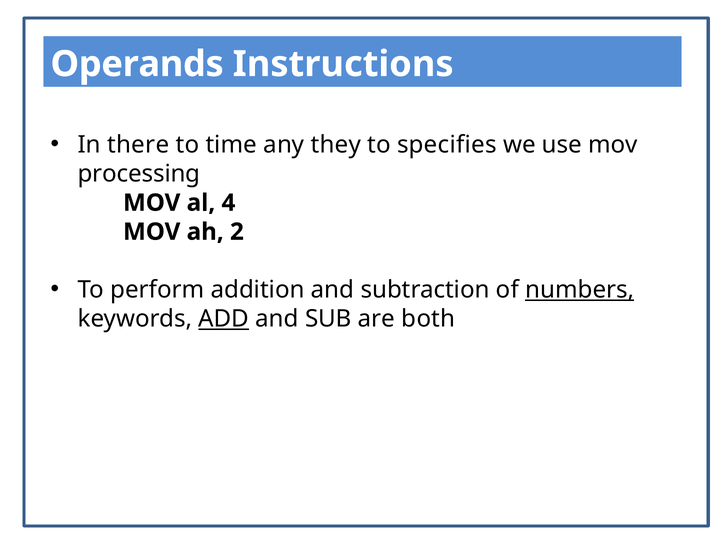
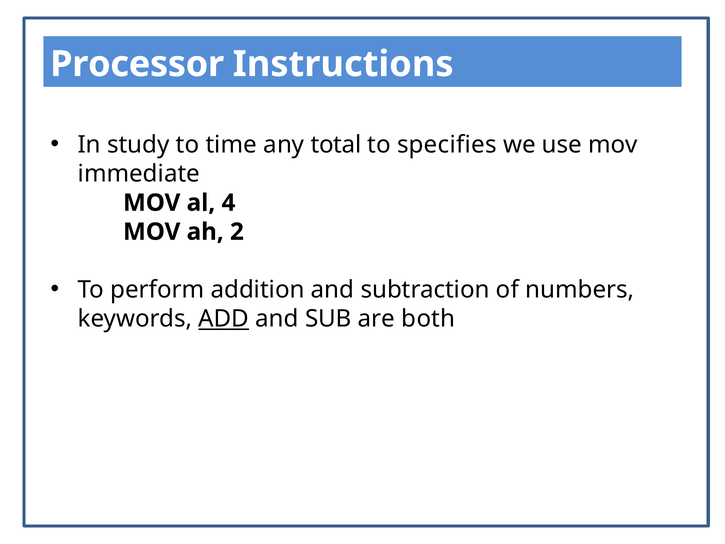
Operands: Operands -> Processor
there: there -> study
they: they -> total
processing: processing -> immediate
numbers underline: present -> none
